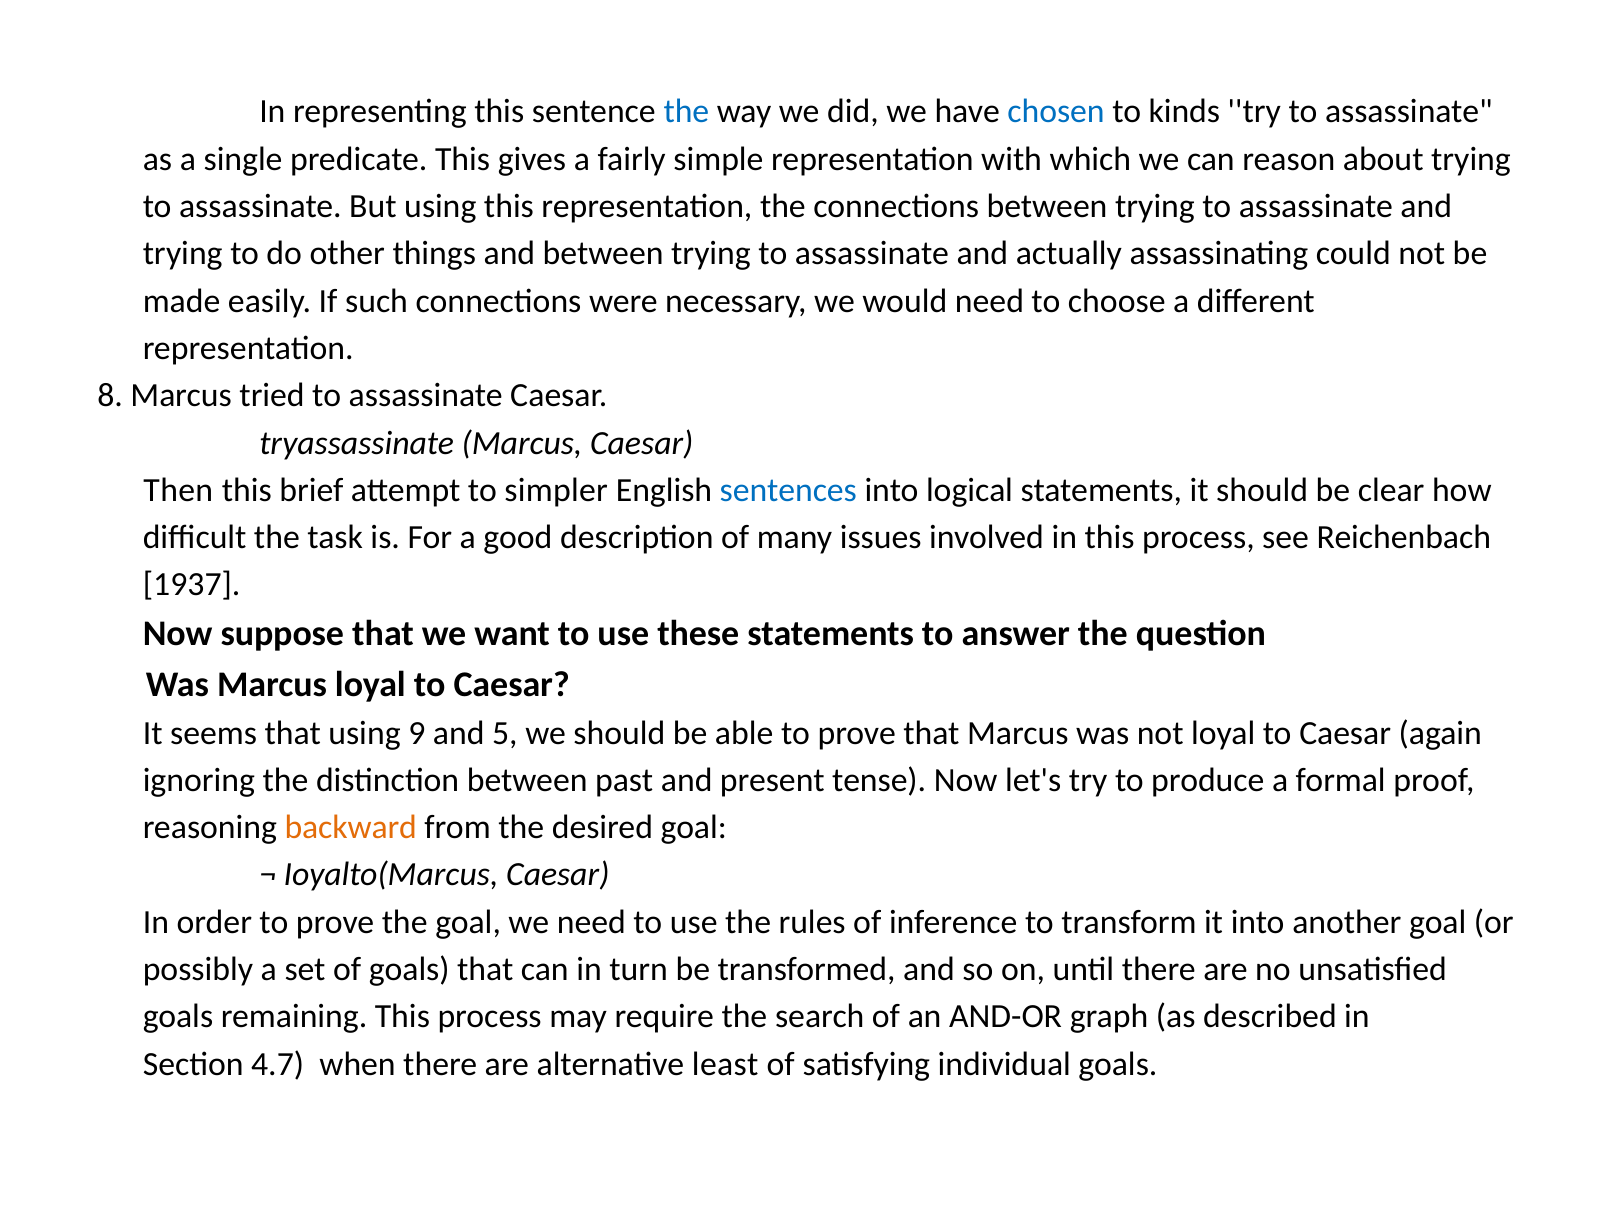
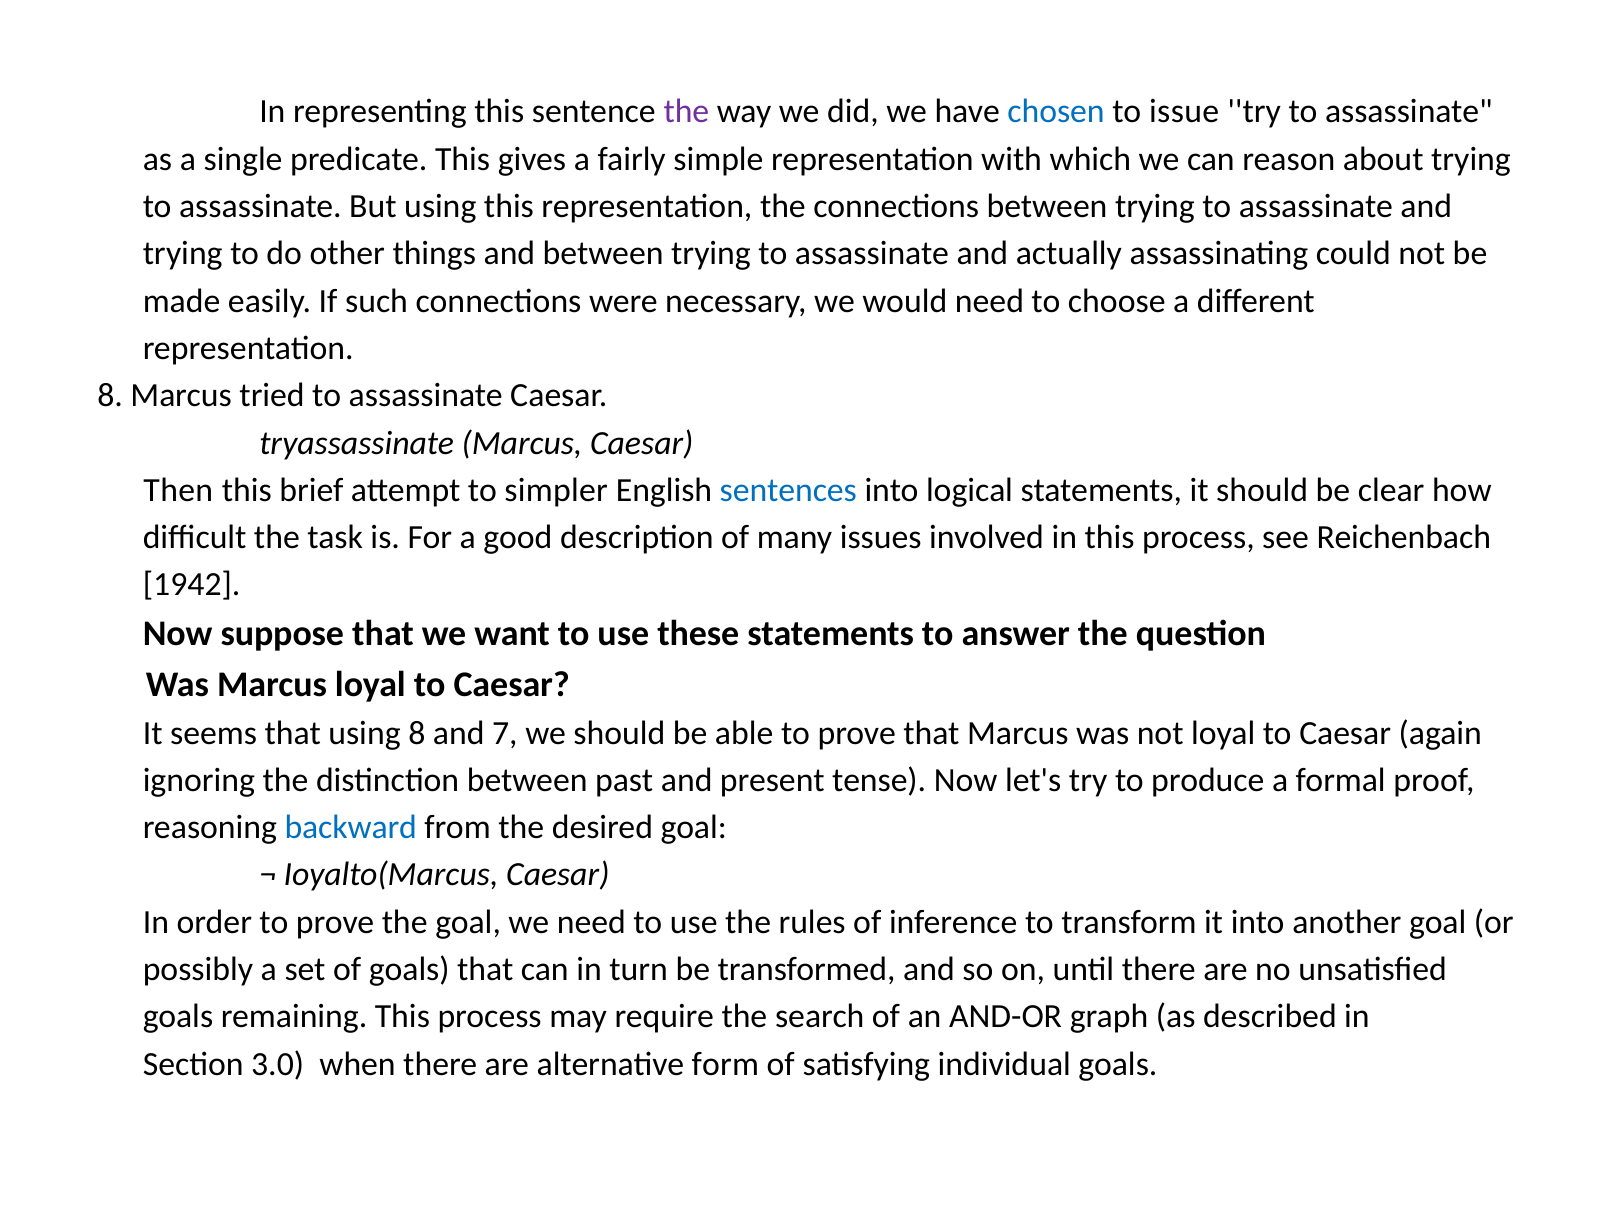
the at (686, 112) colour: blue -> purple
kinds: kinds -> issue
1937: 1937 -> 1942
using 9: 9 -> 8
5: 5 -> 7
backward colour: orange -> blue
4.7: 4.7 -> 3.0
least: least -> form
